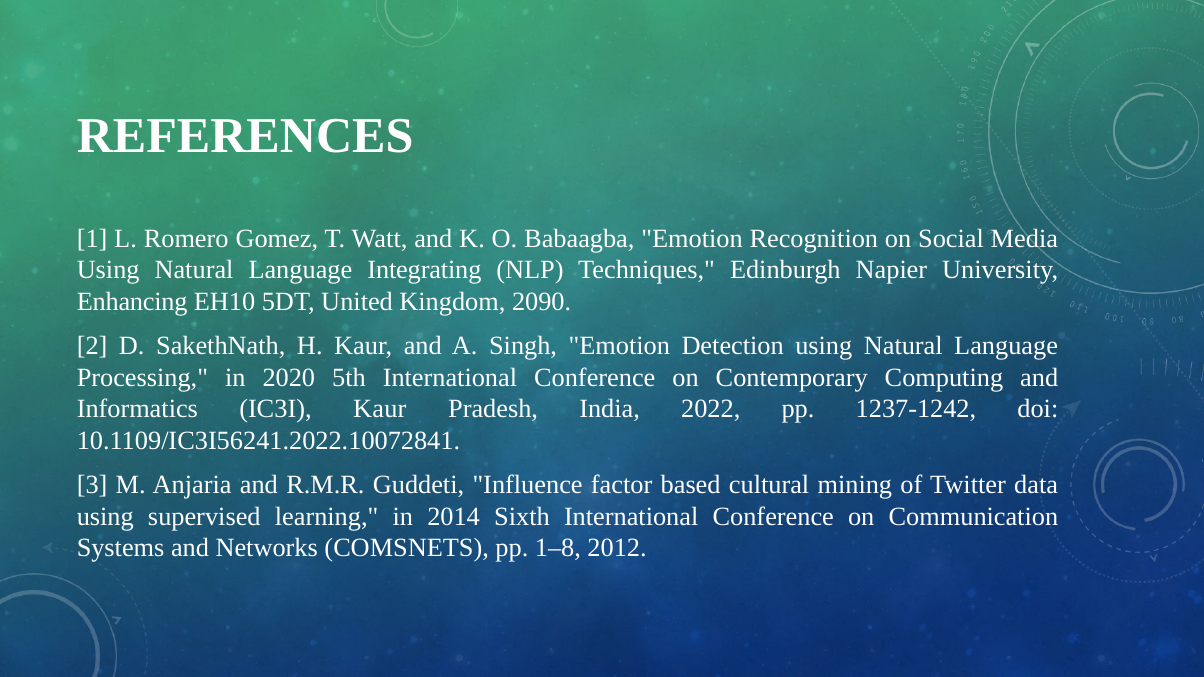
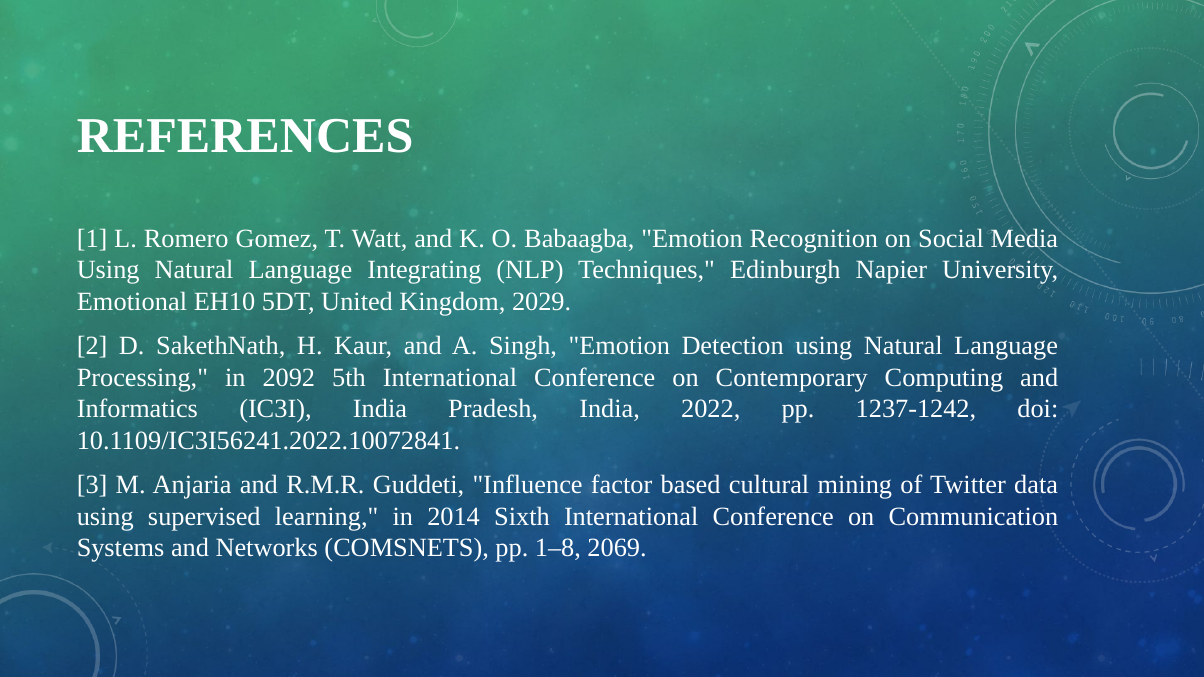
Enhancing: Enhancing -> Emotional
2090: 2090 -> 2029
2020: 2020 -> 2092
IC3I Kaur: Kaur -> India
2012: 2012 -> 2069
